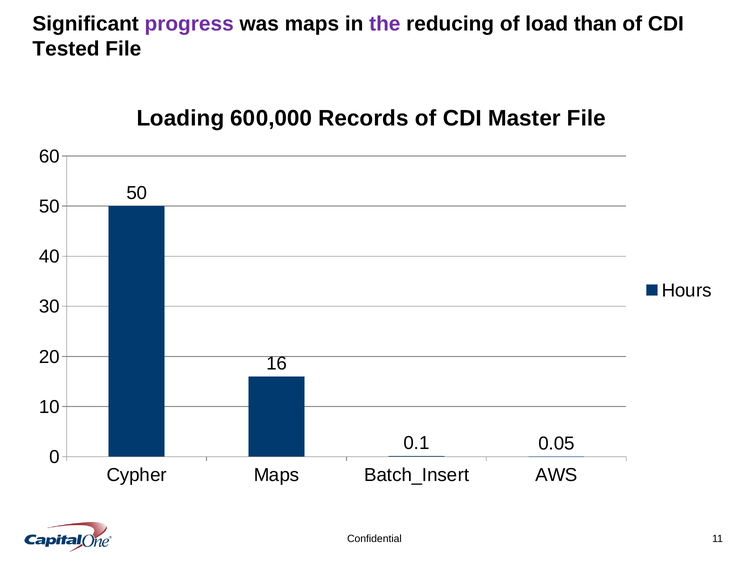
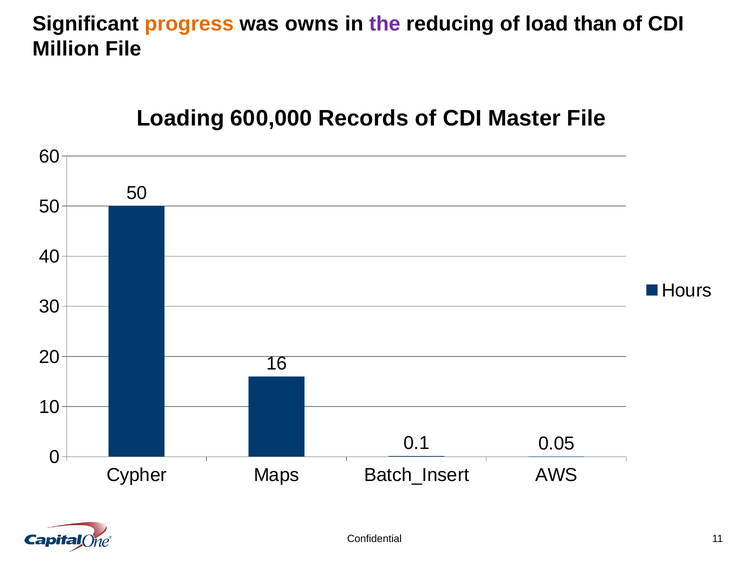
progress colour: purple -> orange
was maps: maps -> owns
Tested: Tested -> Million
